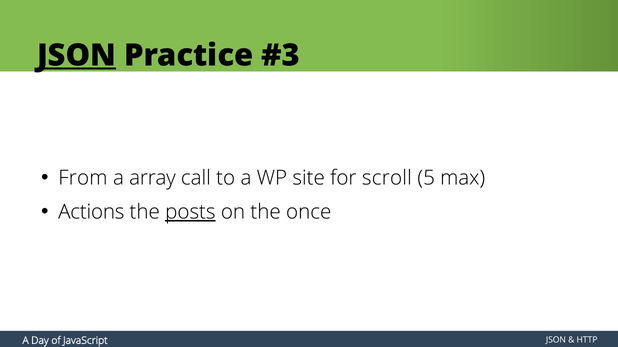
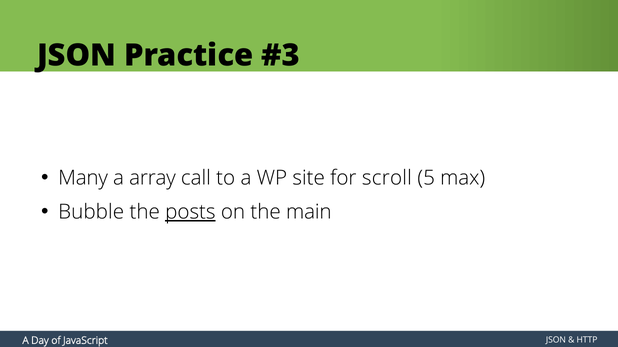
JSON at (77, 55) underline: present -> none
From: From -> Many
Actions: Actions -> Bubble
once: once -> main
